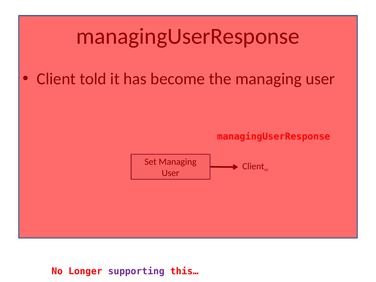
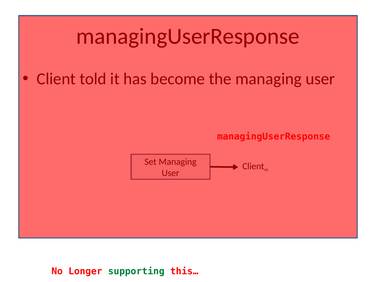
supporting colour: purple -> green
